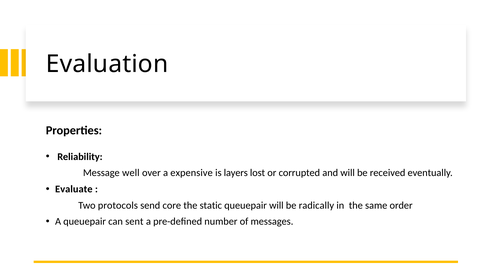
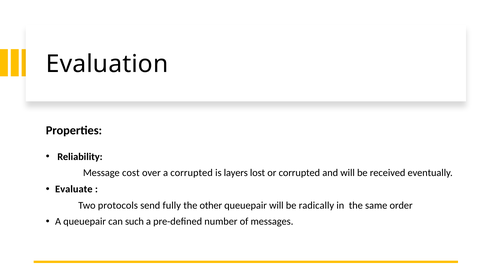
well: well -> cost
a expensive: expensive -> corrupted
core: core -> fully
static: static -> other
sent: sent -> such
